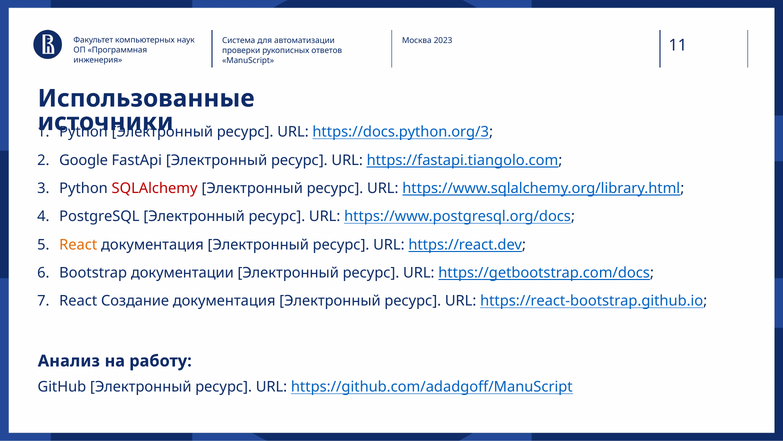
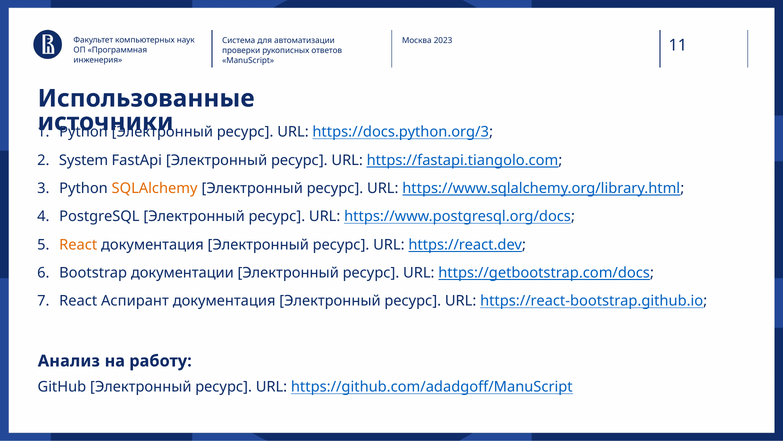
Google: Google -> System
SQLAlchemy colour: red -> orange
Создание: Создание -> Аспирант
